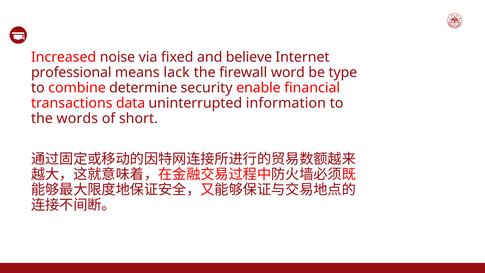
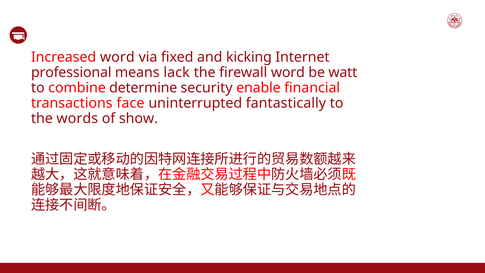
Increased noise: noise -> word
believe: believe -> kicking
type: type -> watt
data: data -> face
information: information -> fantastically
short: short -> show
